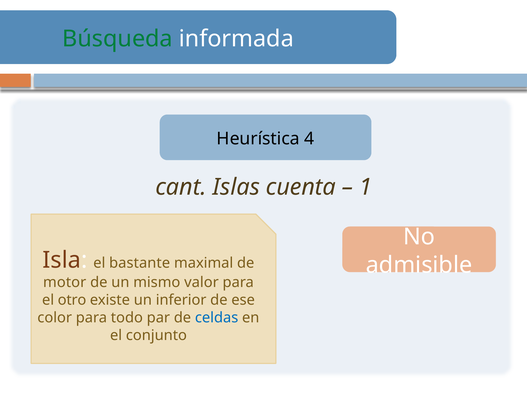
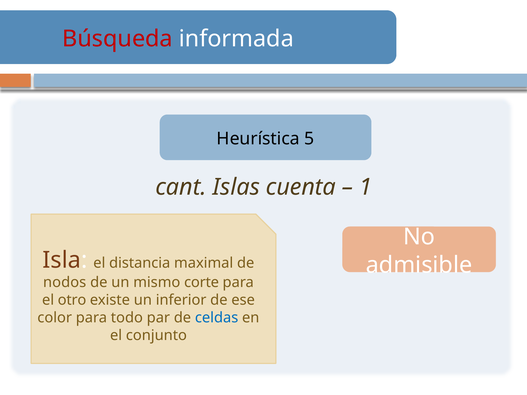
Búsqueda colour: green -> red
4: 4 -> 5
bastante: bastante -> distancia
motor: motor -> nodos
valor: valor -> corte
